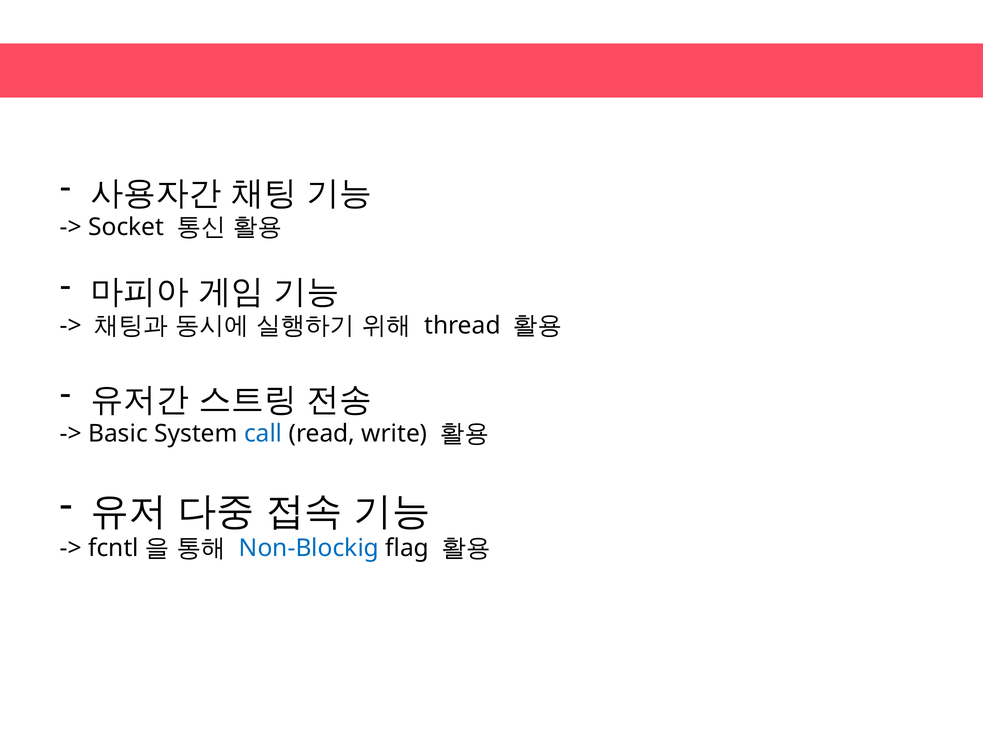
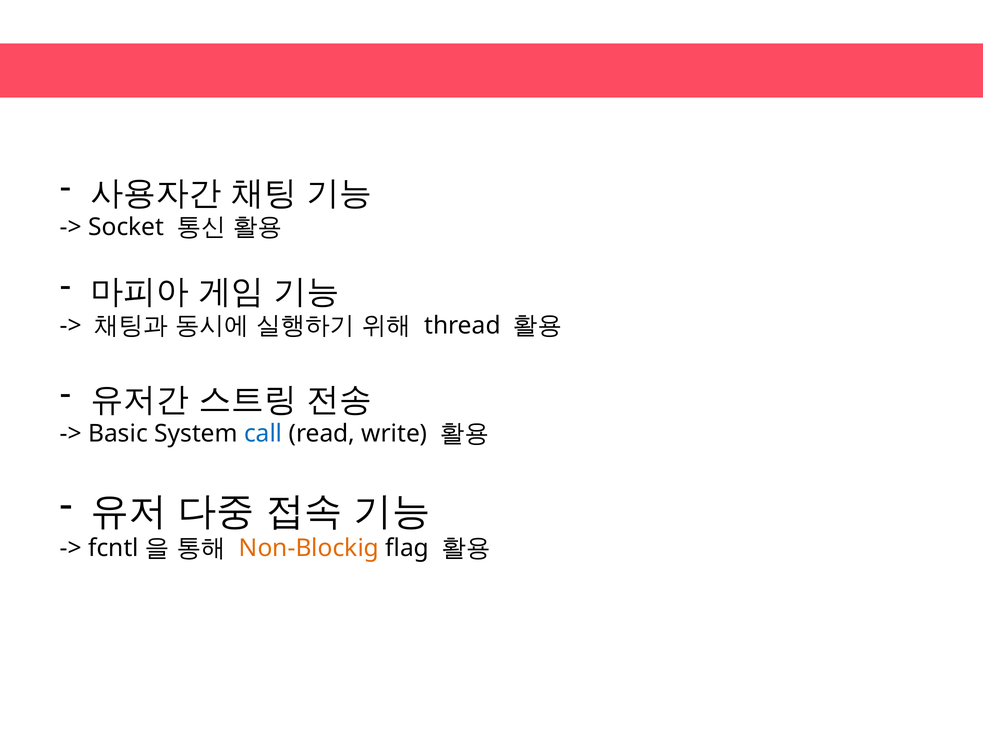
Non-Blockig colour: blue -> orange
